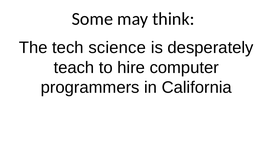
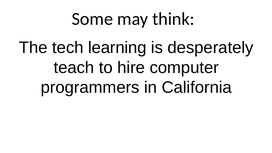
science: science -> learning
